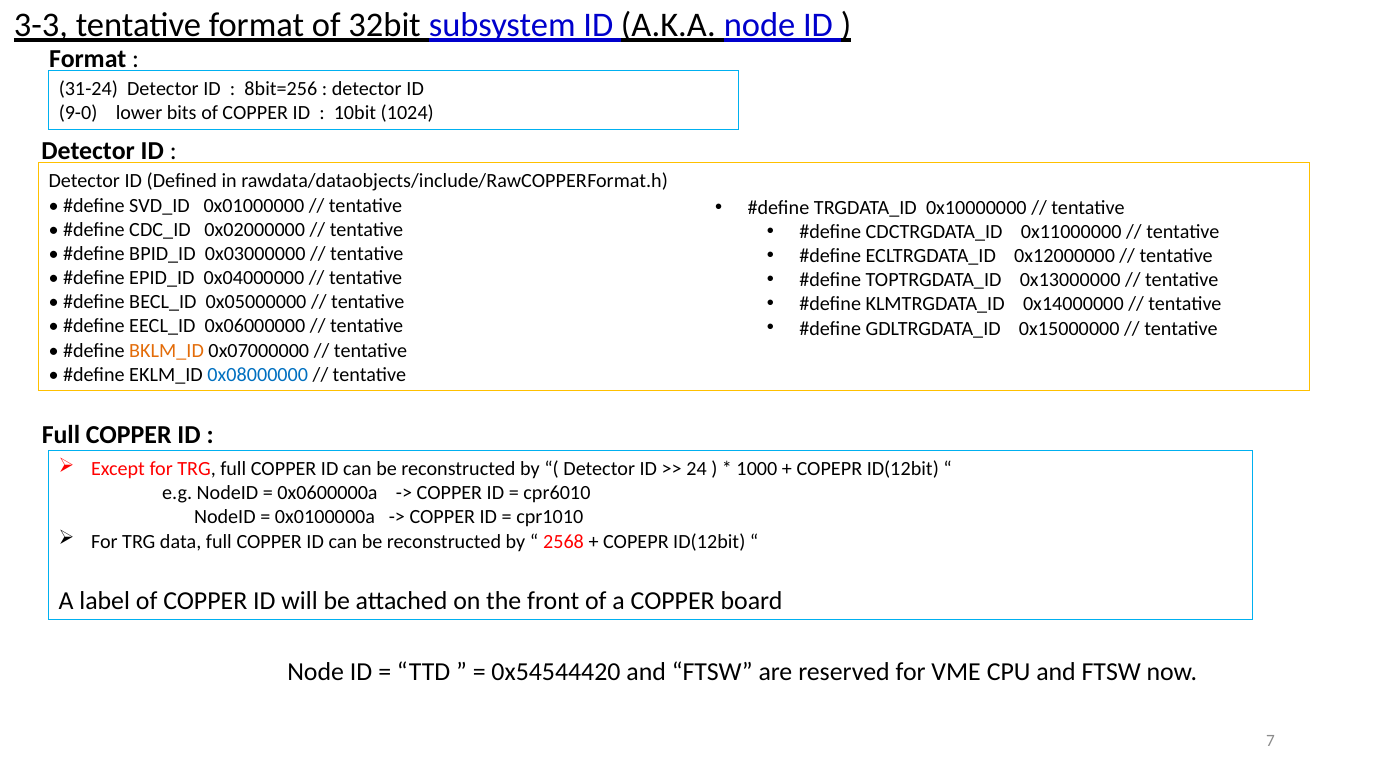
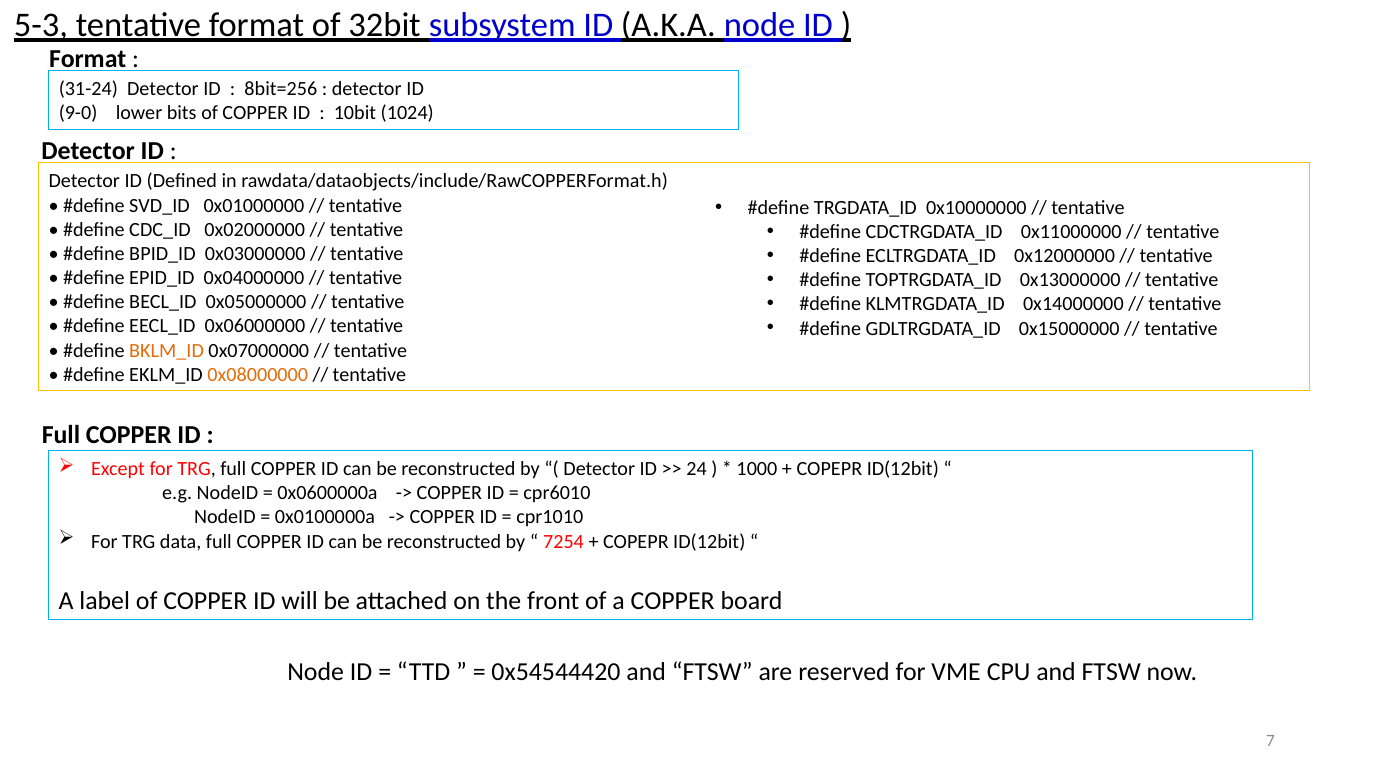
3-3: 3-3 -> 5-3
0x08000000 colour: blue -> orange
2568: 2568 -> 7254
